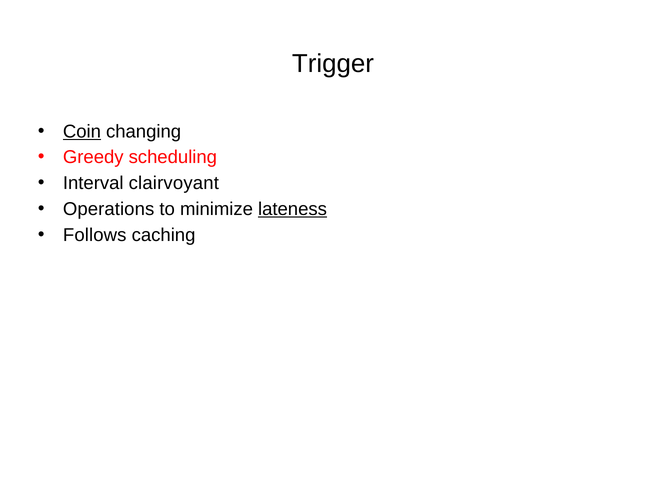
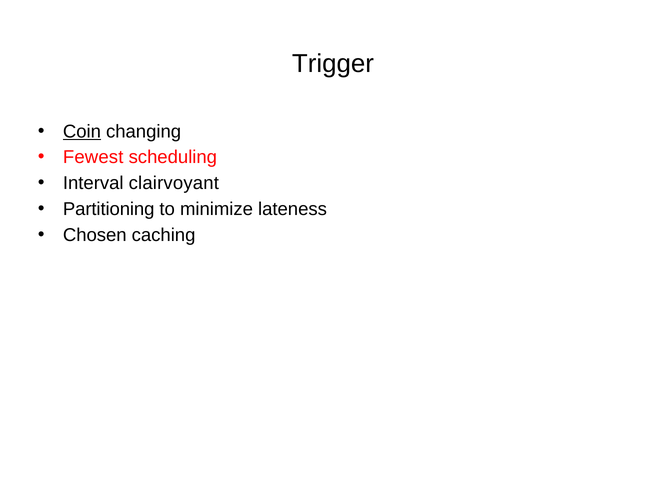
Greedy: Greedy -> Fewest
Operations: Operations -> Partitioning
lateness underline: present -> none
Follows: Follows -> Chosen
